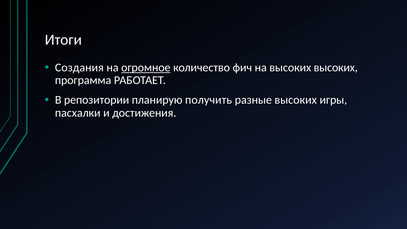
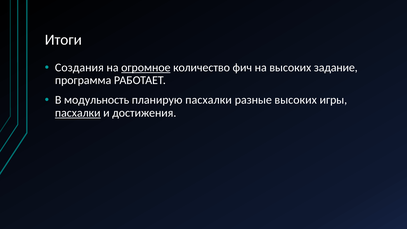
высоких высоких: высоких -> задание
репозитории: репозитории -> модульность
планирую получить: получить -> пасхалки
пасхалки at (78, 113) underline: none -> present
